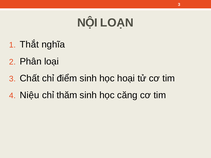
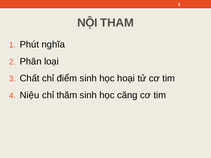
LOẠN: LOẠN -> THAM
Thắt: Thắt -> Phút
